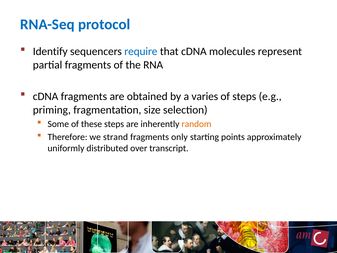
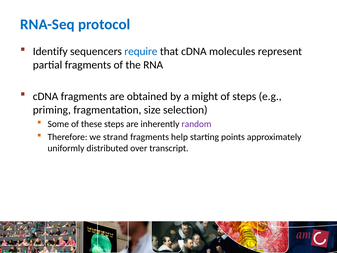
varies: varies -> might
random colour: orange -> purple
only: only -> help
